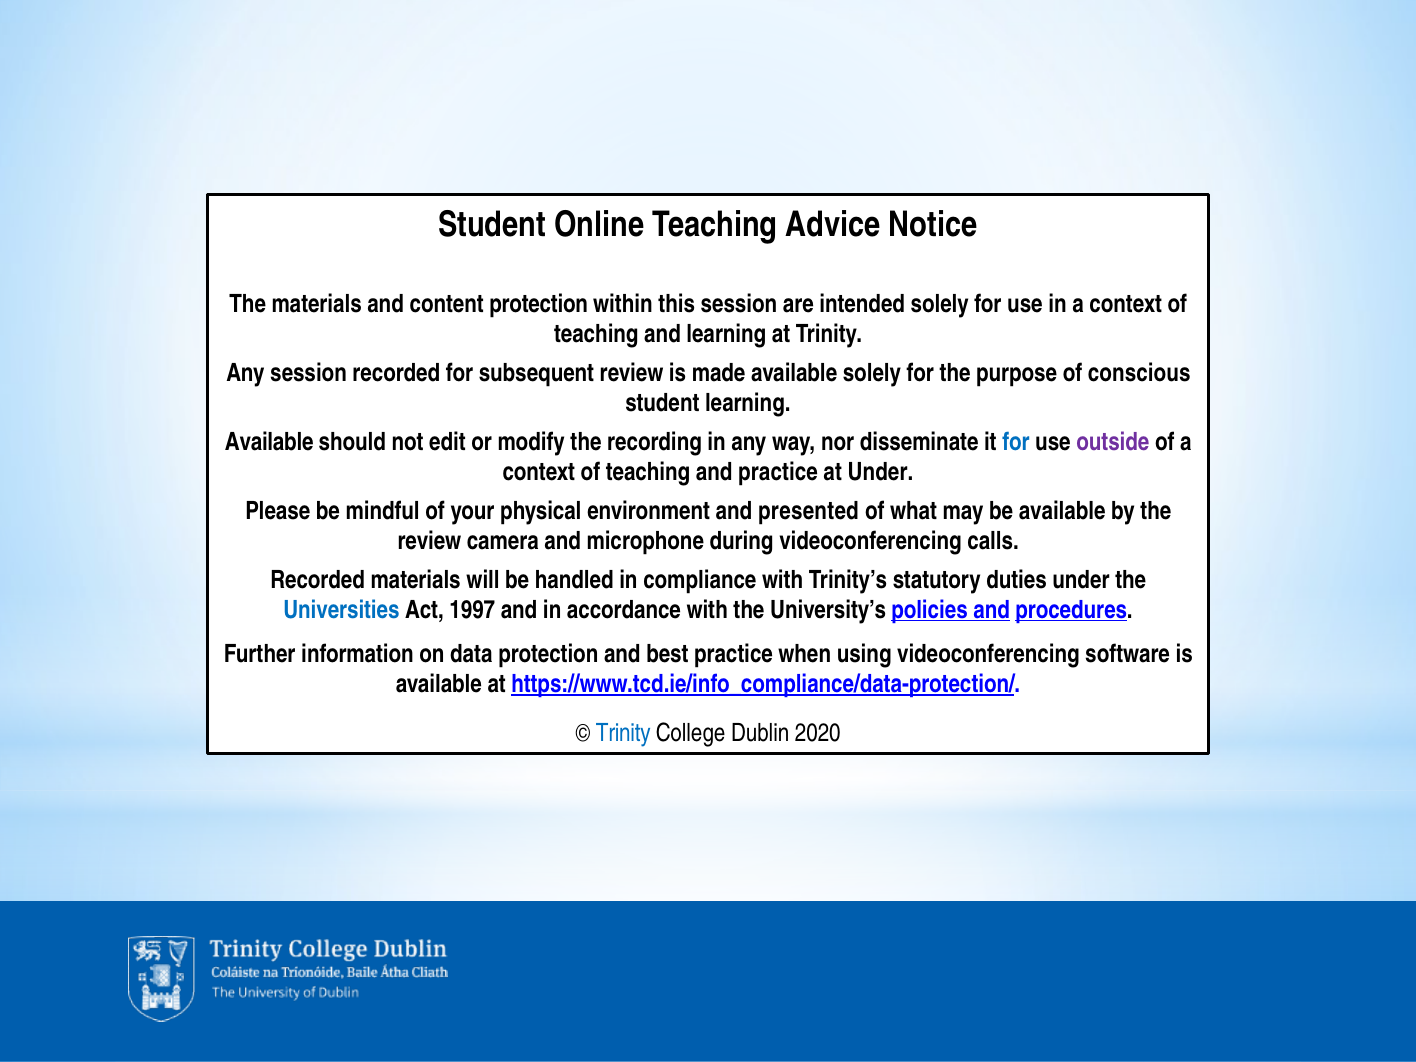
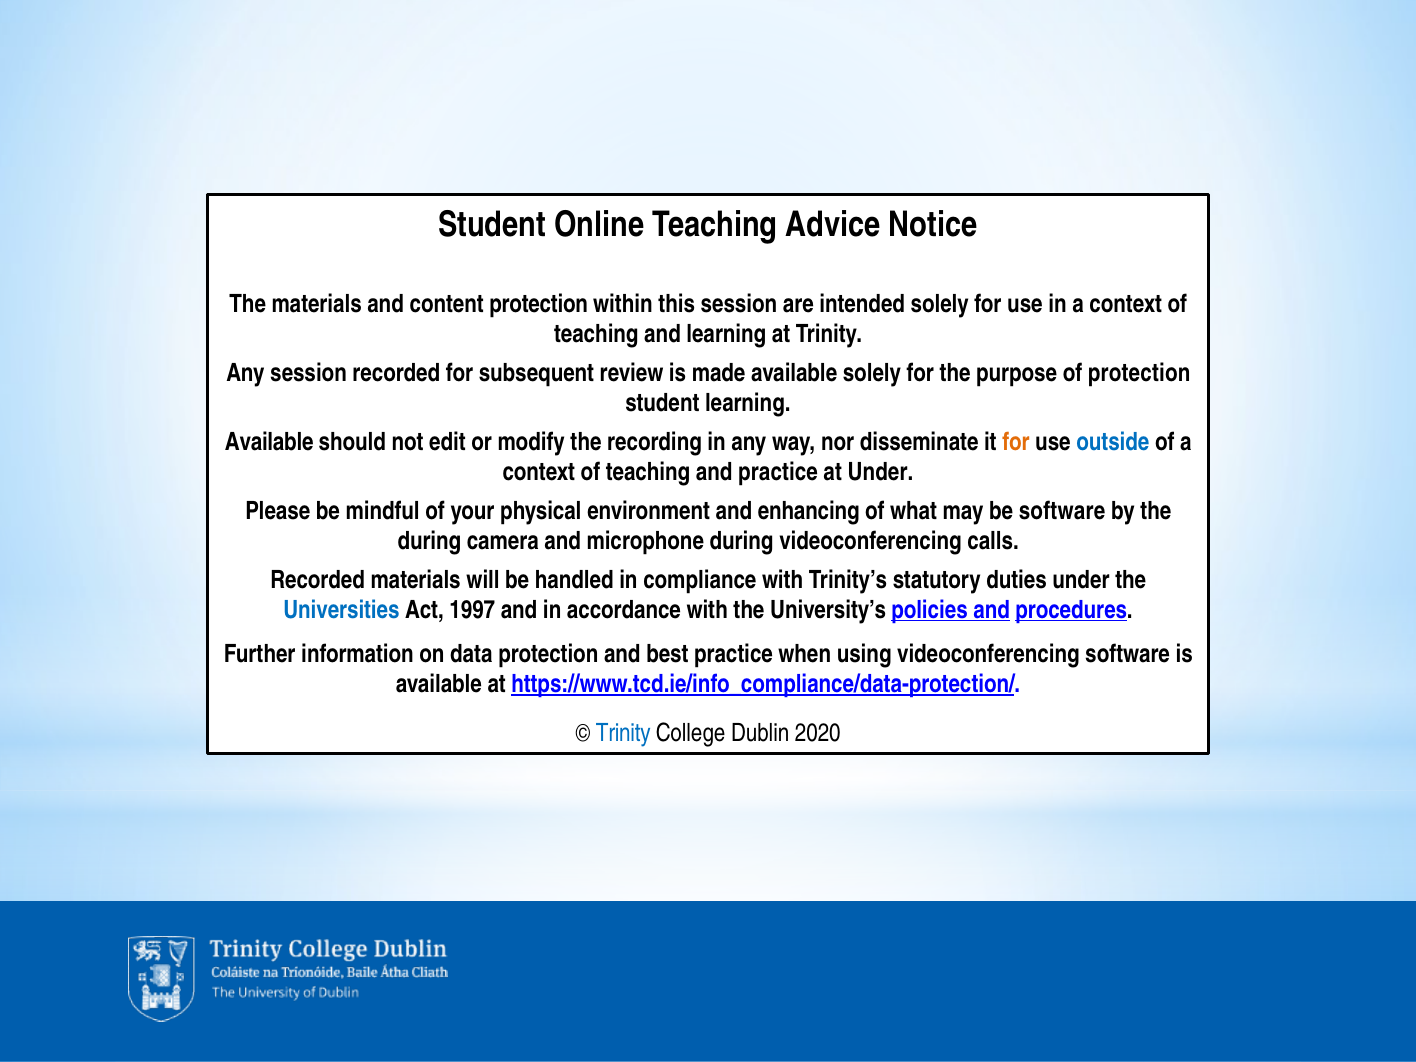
of conscious: conscious -> protection
for at (1016, 442) colour: blue -> orange
outside colour: purple -> blue
presented: presented -> enhancing
be available: available -> software
review at (429, 541): review -> during
